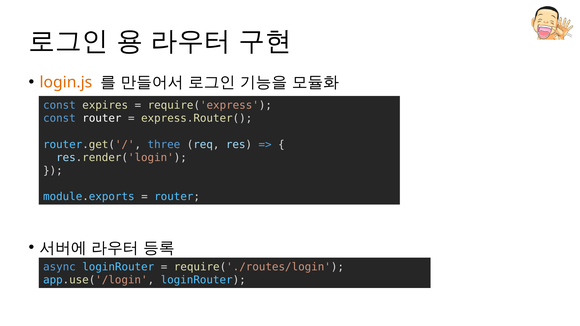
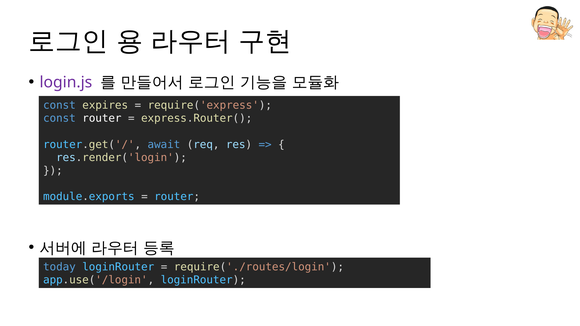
login.js colour: orange -> purple
three: three -> await
async: async -> today
